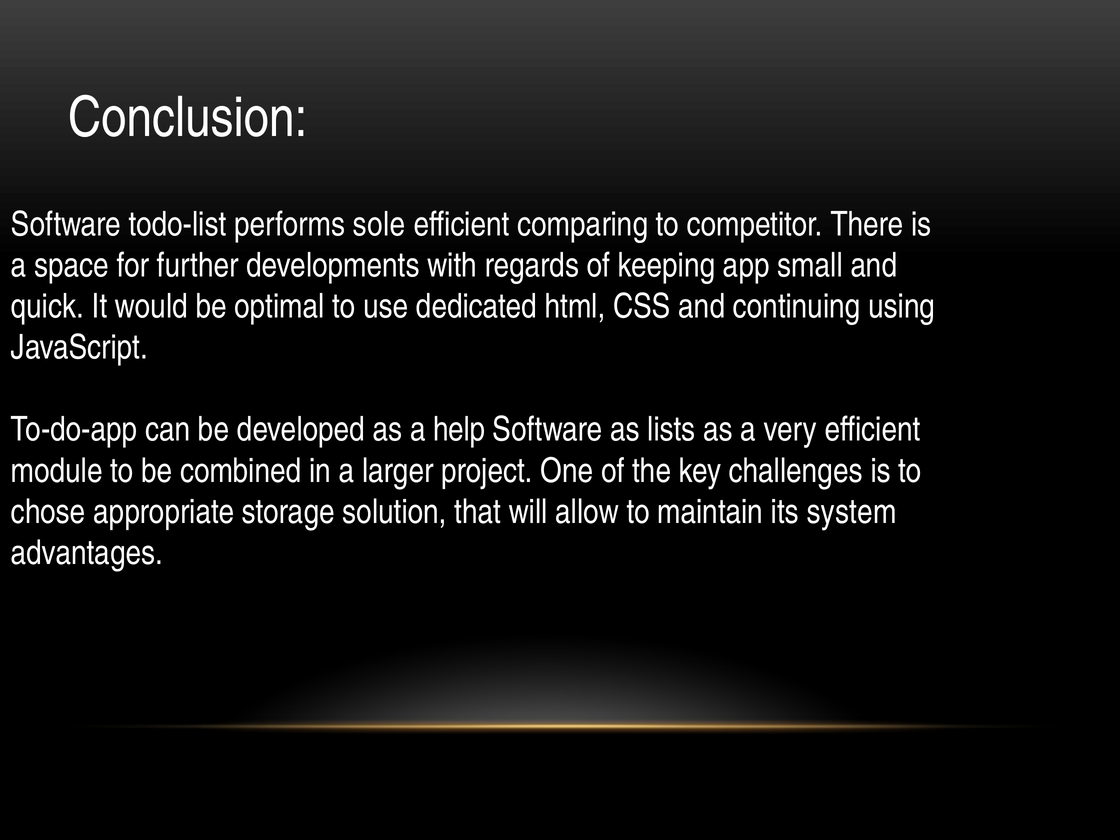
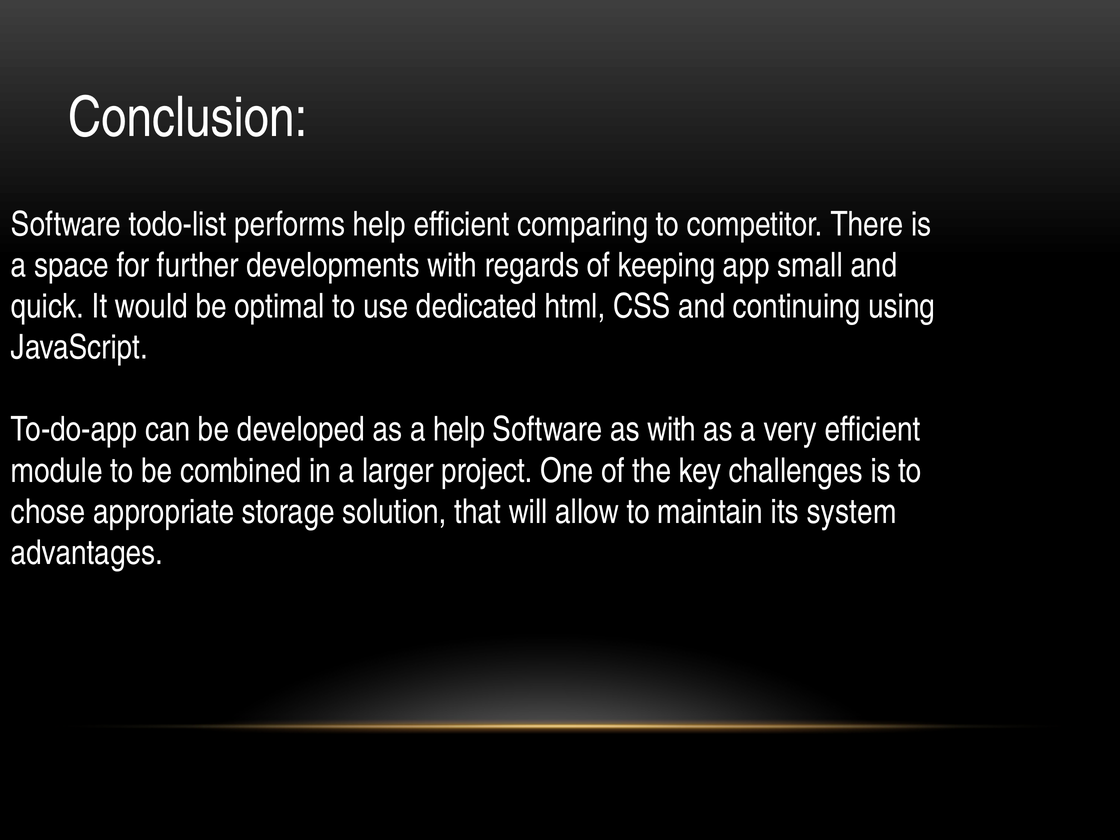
performs sole: sole -> help
as lists: lists -> with
